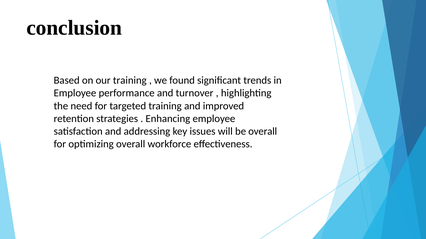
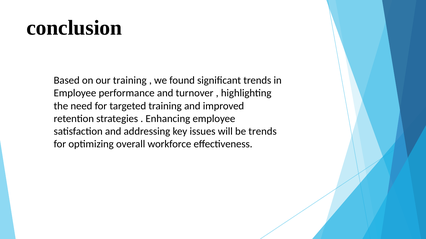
be overall: overall -> trends
